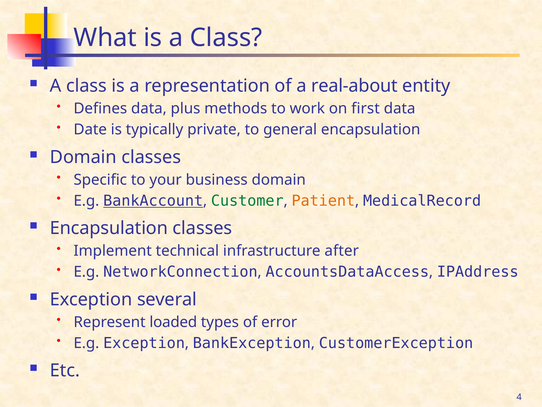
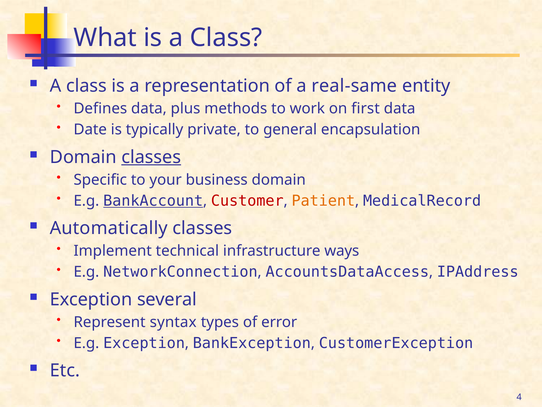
real-about: real-about -> real-same
classes at (151, 157) underline: none -> present
Customer colour: green -> red
Encapsulation at (109, 228): Encapsulation -> Automatically
after: after -> ways
loaded: loaded -> syntax
